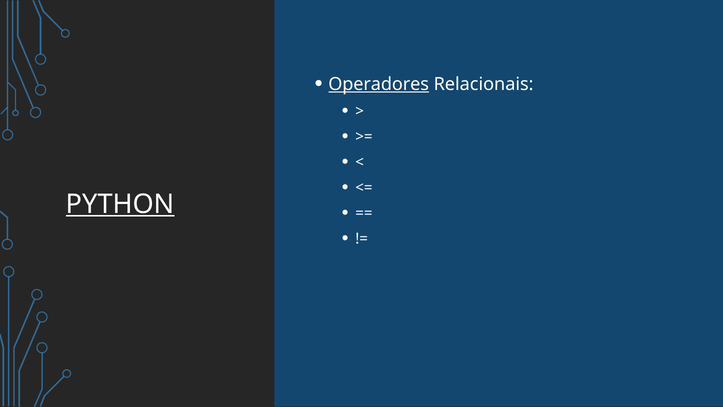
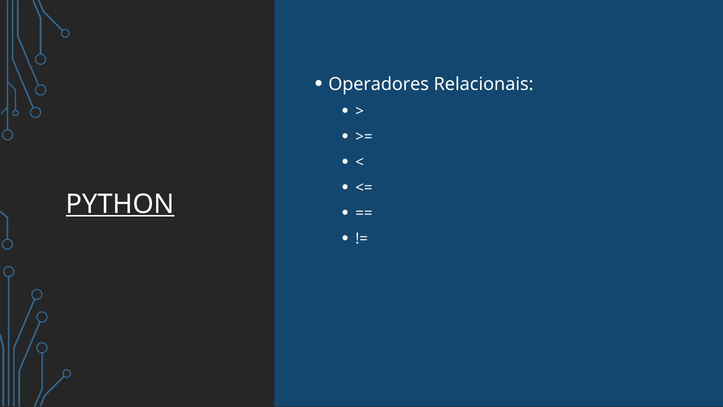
Operadores underline: present -> none
